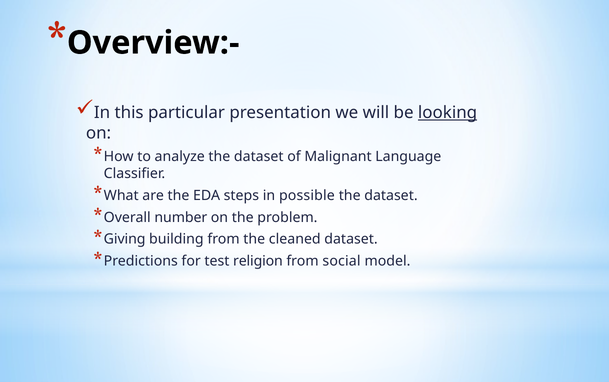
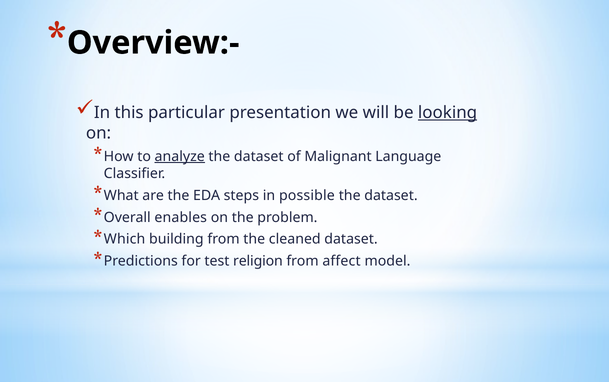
analyze underline: none -> present
number: number -> enables
Giving: Giving -> Which
social: social -> affect
